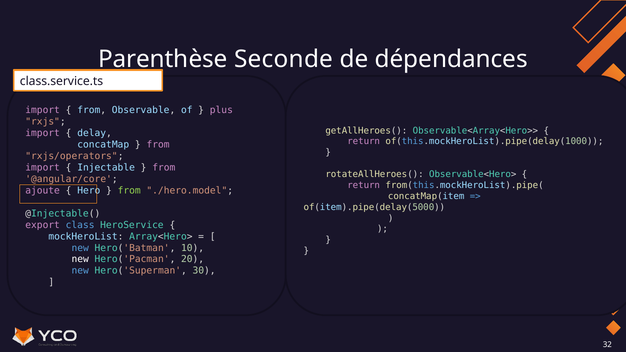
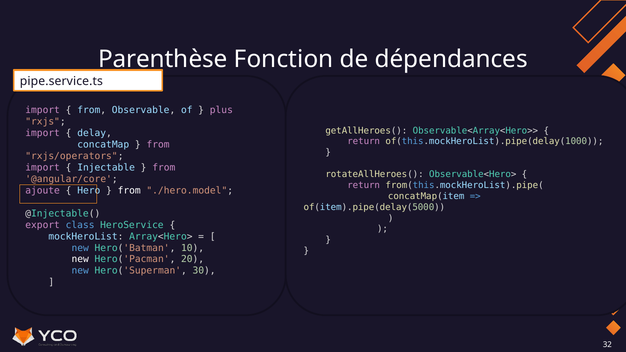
Seconde: Seconde -> Fonction
class.service.ts: class.service.ts -> pipe.service.ts
from at (129, 191) colour: light green -> white
